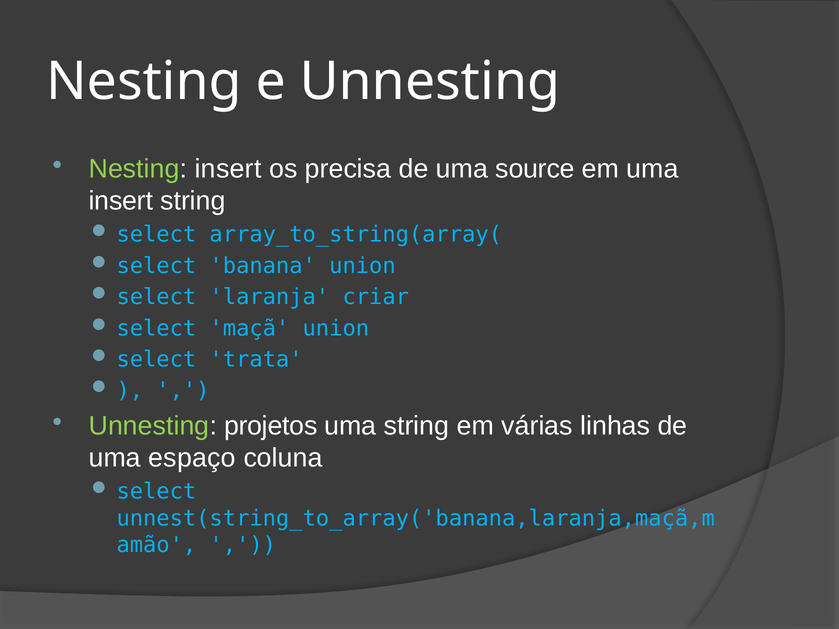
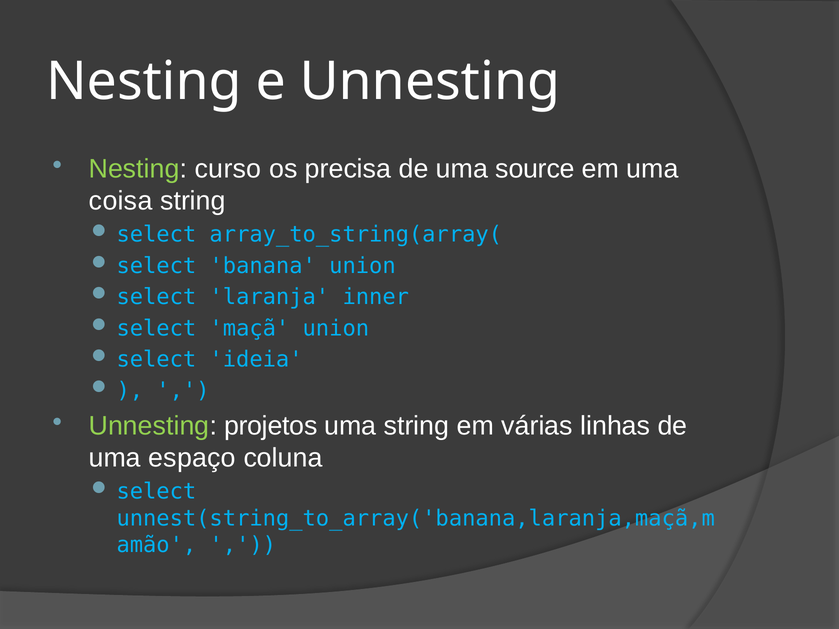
Nesting insert: insert -> curso
insert at (121, 201): insert -> coisa
criar: criar -> inner
trata: trata -> ideia
